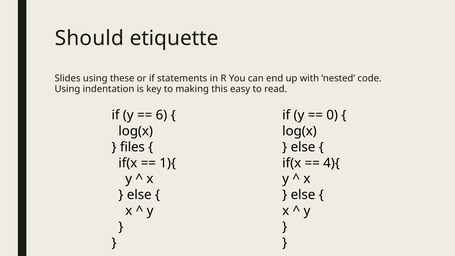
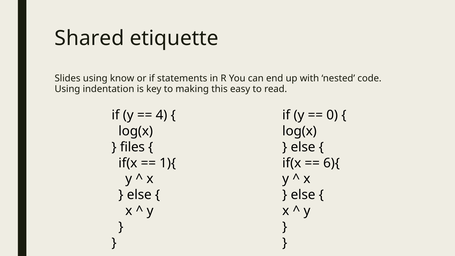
Should: Should -> Shared
these: these -> know
6: 6 -> 4
4){: 4){ -> 6){
